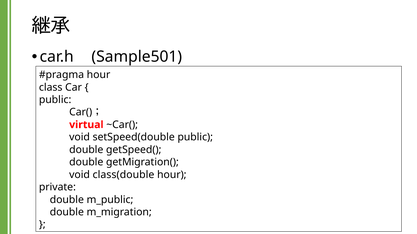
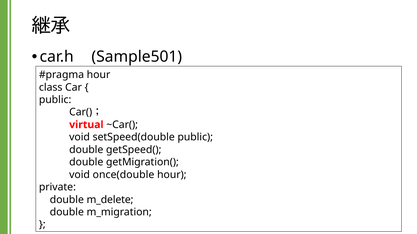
class(double: class(double -> once(double
m_public: m_public -> m_delete
